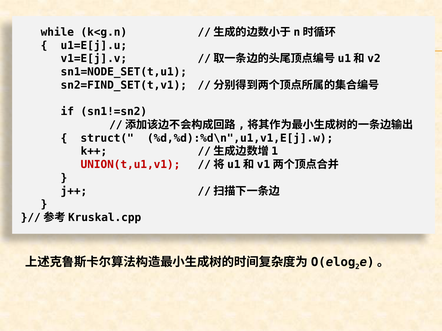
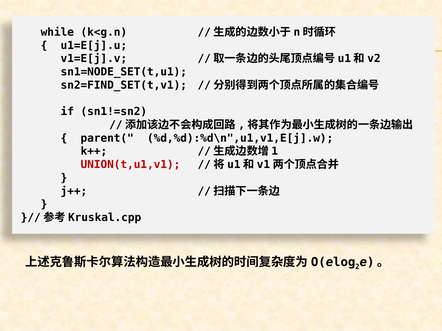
struct(: struct( -> parent(
